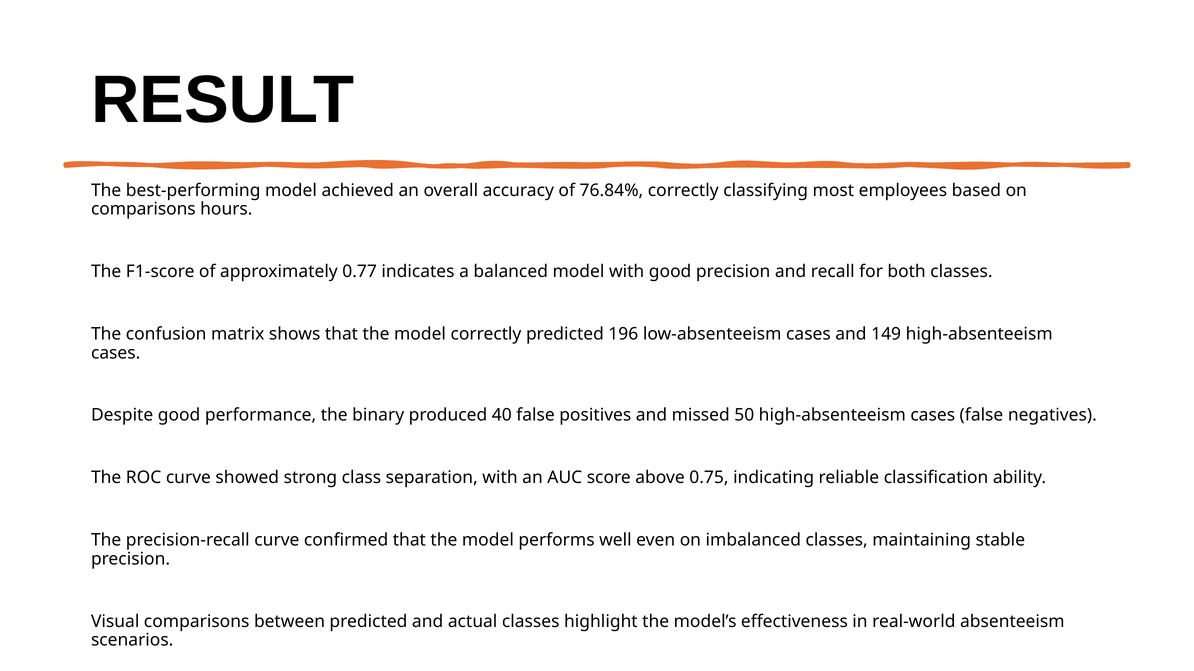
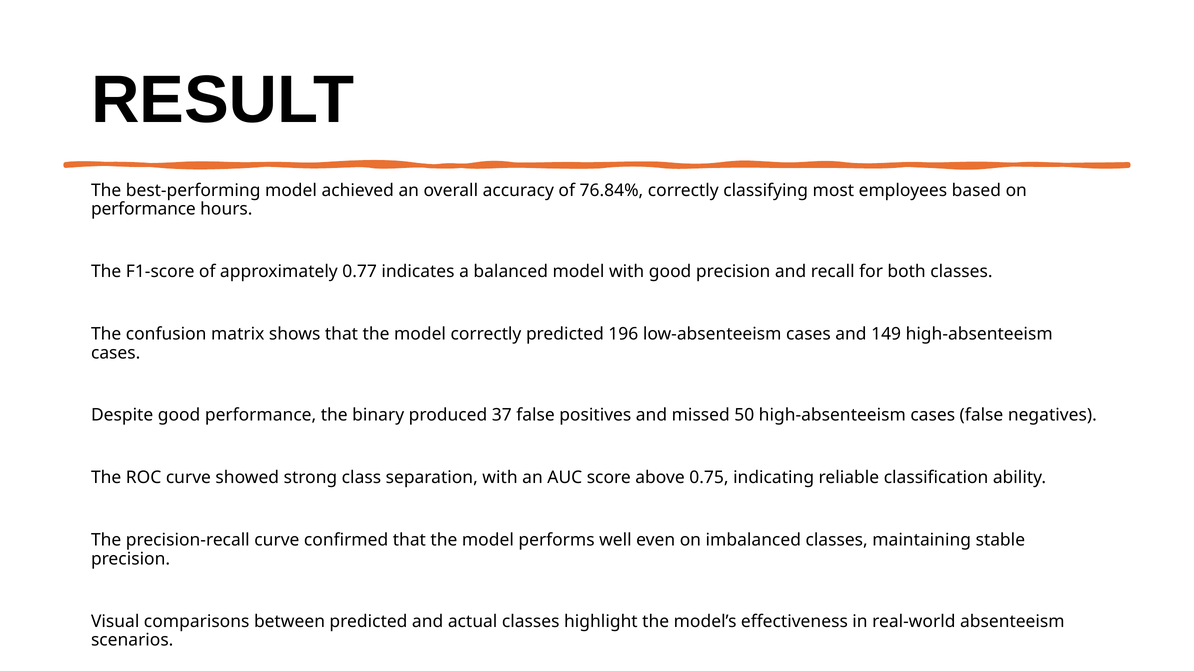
comparisons at (143, 209): comparisons -> performance
40: 40 -> 37
